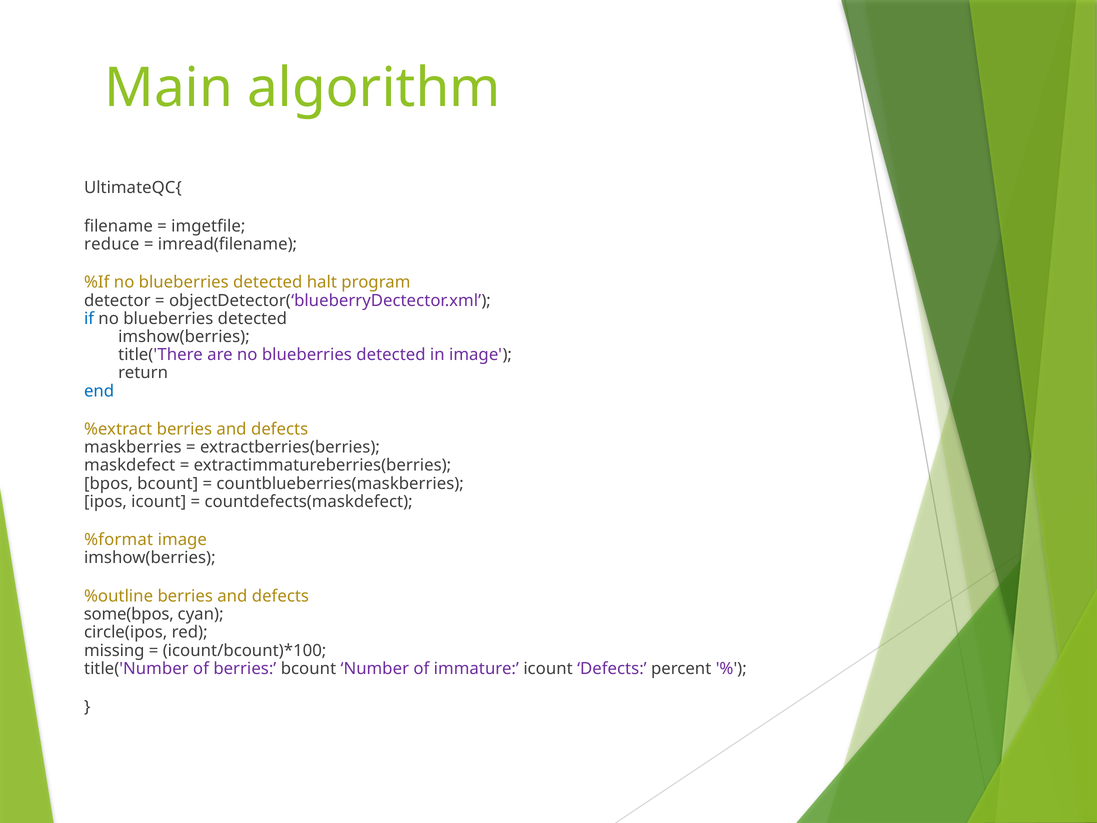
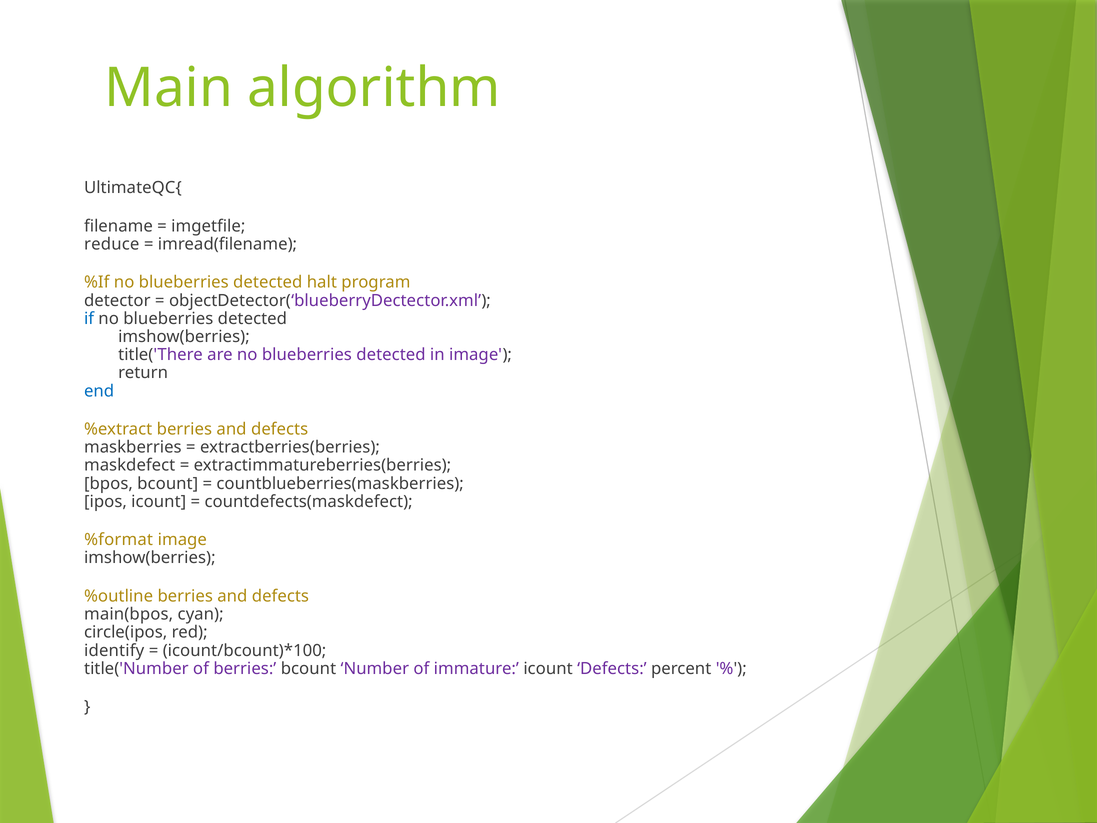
some(bpos: some(bpos -> main(bpos
missing: missing -> identify
